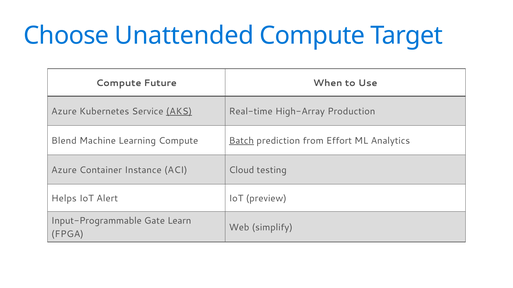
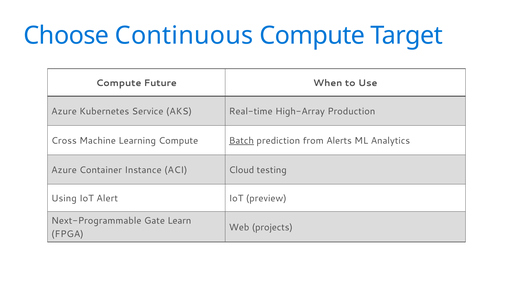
Unattended: Unattended -> Continuous
AKS underline: present -> none
Blend: Blend -> Cross
Effort: Effort -> Alerts
Helps: Helps -> Using
Input-Programmable: Input-Programmable -> Next-Programmable
simplify: simplify -> projects
